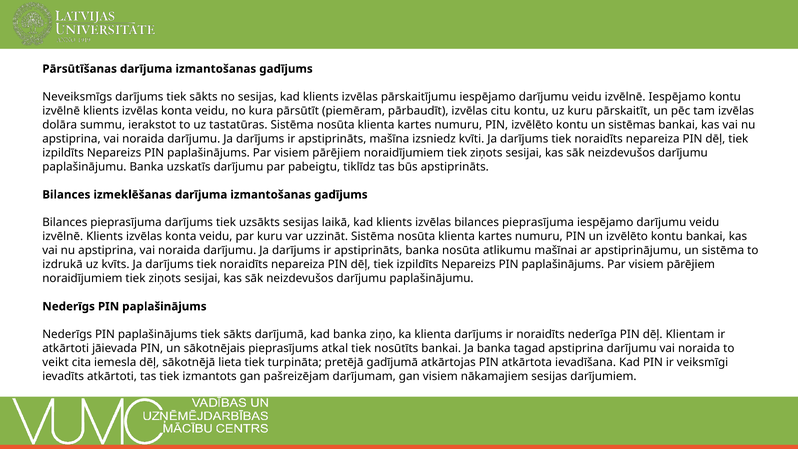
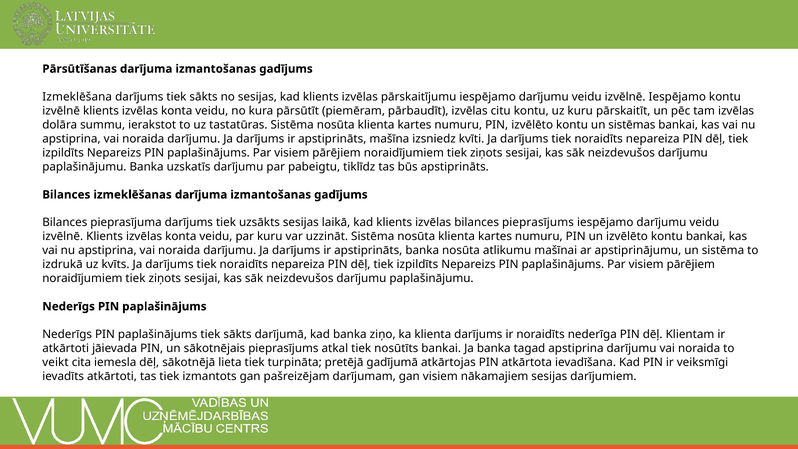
Neveiksmīgs: Neveiksmīgs -> Izmeklēšana
izvēlas bilances pieprasījuma: pieprasījuma -> pieprasījums
